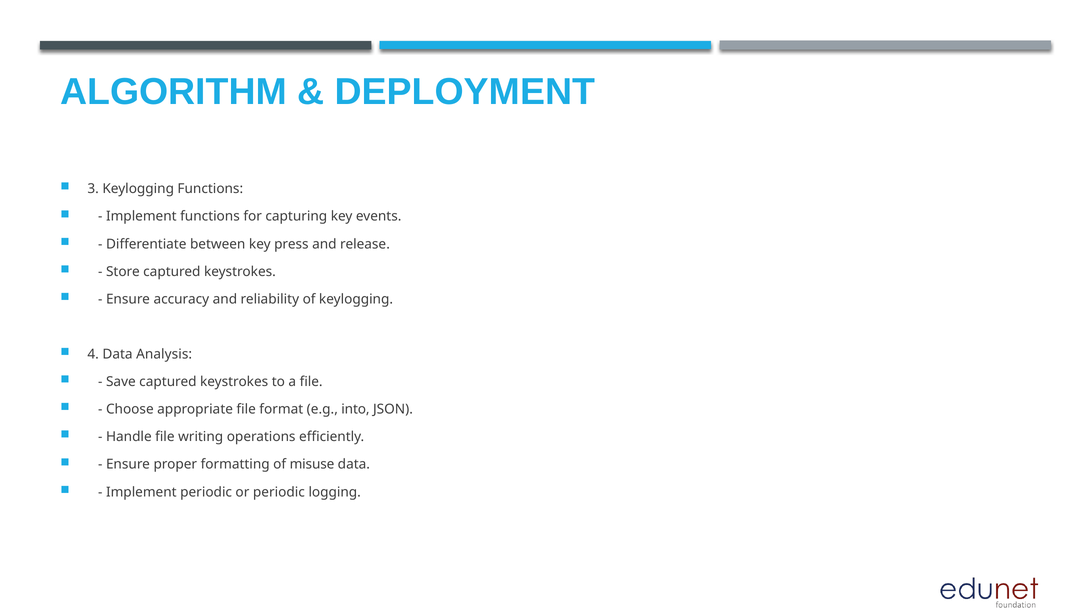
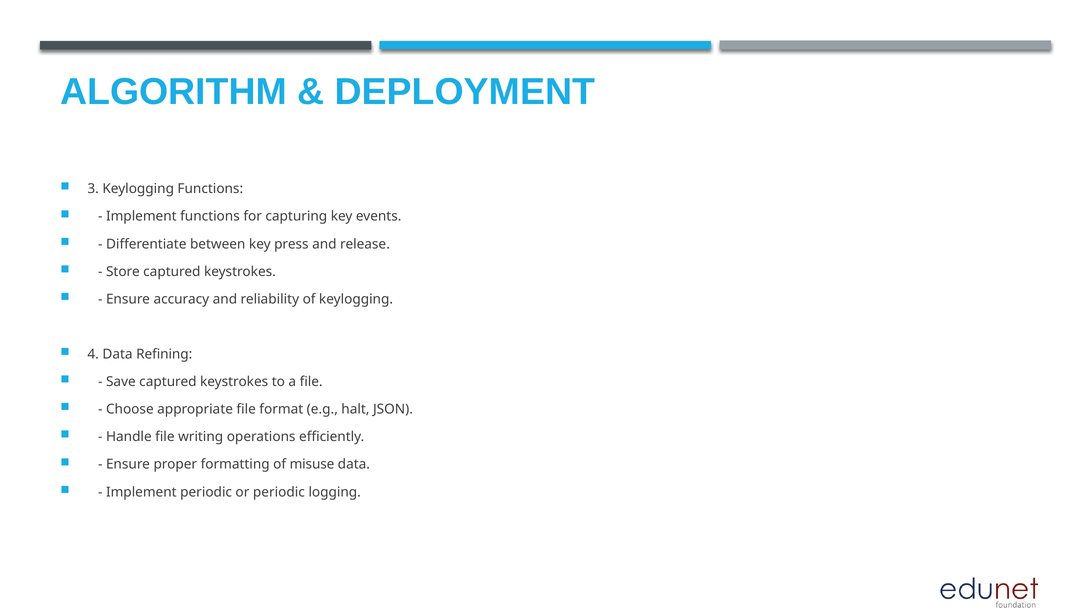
Analysis: Analysis -> Refining
into: into -> halt
